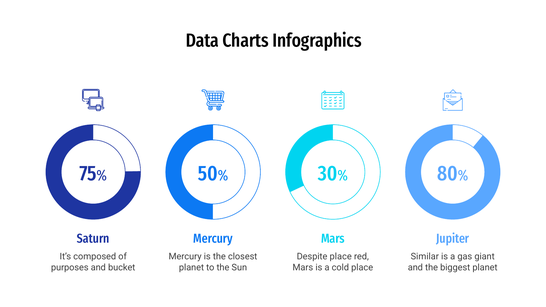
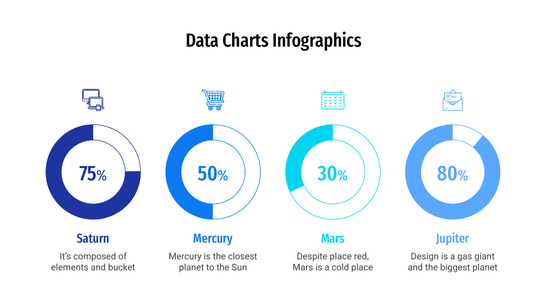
Similar: Similar -> Design
purposes: purposes -> elements
